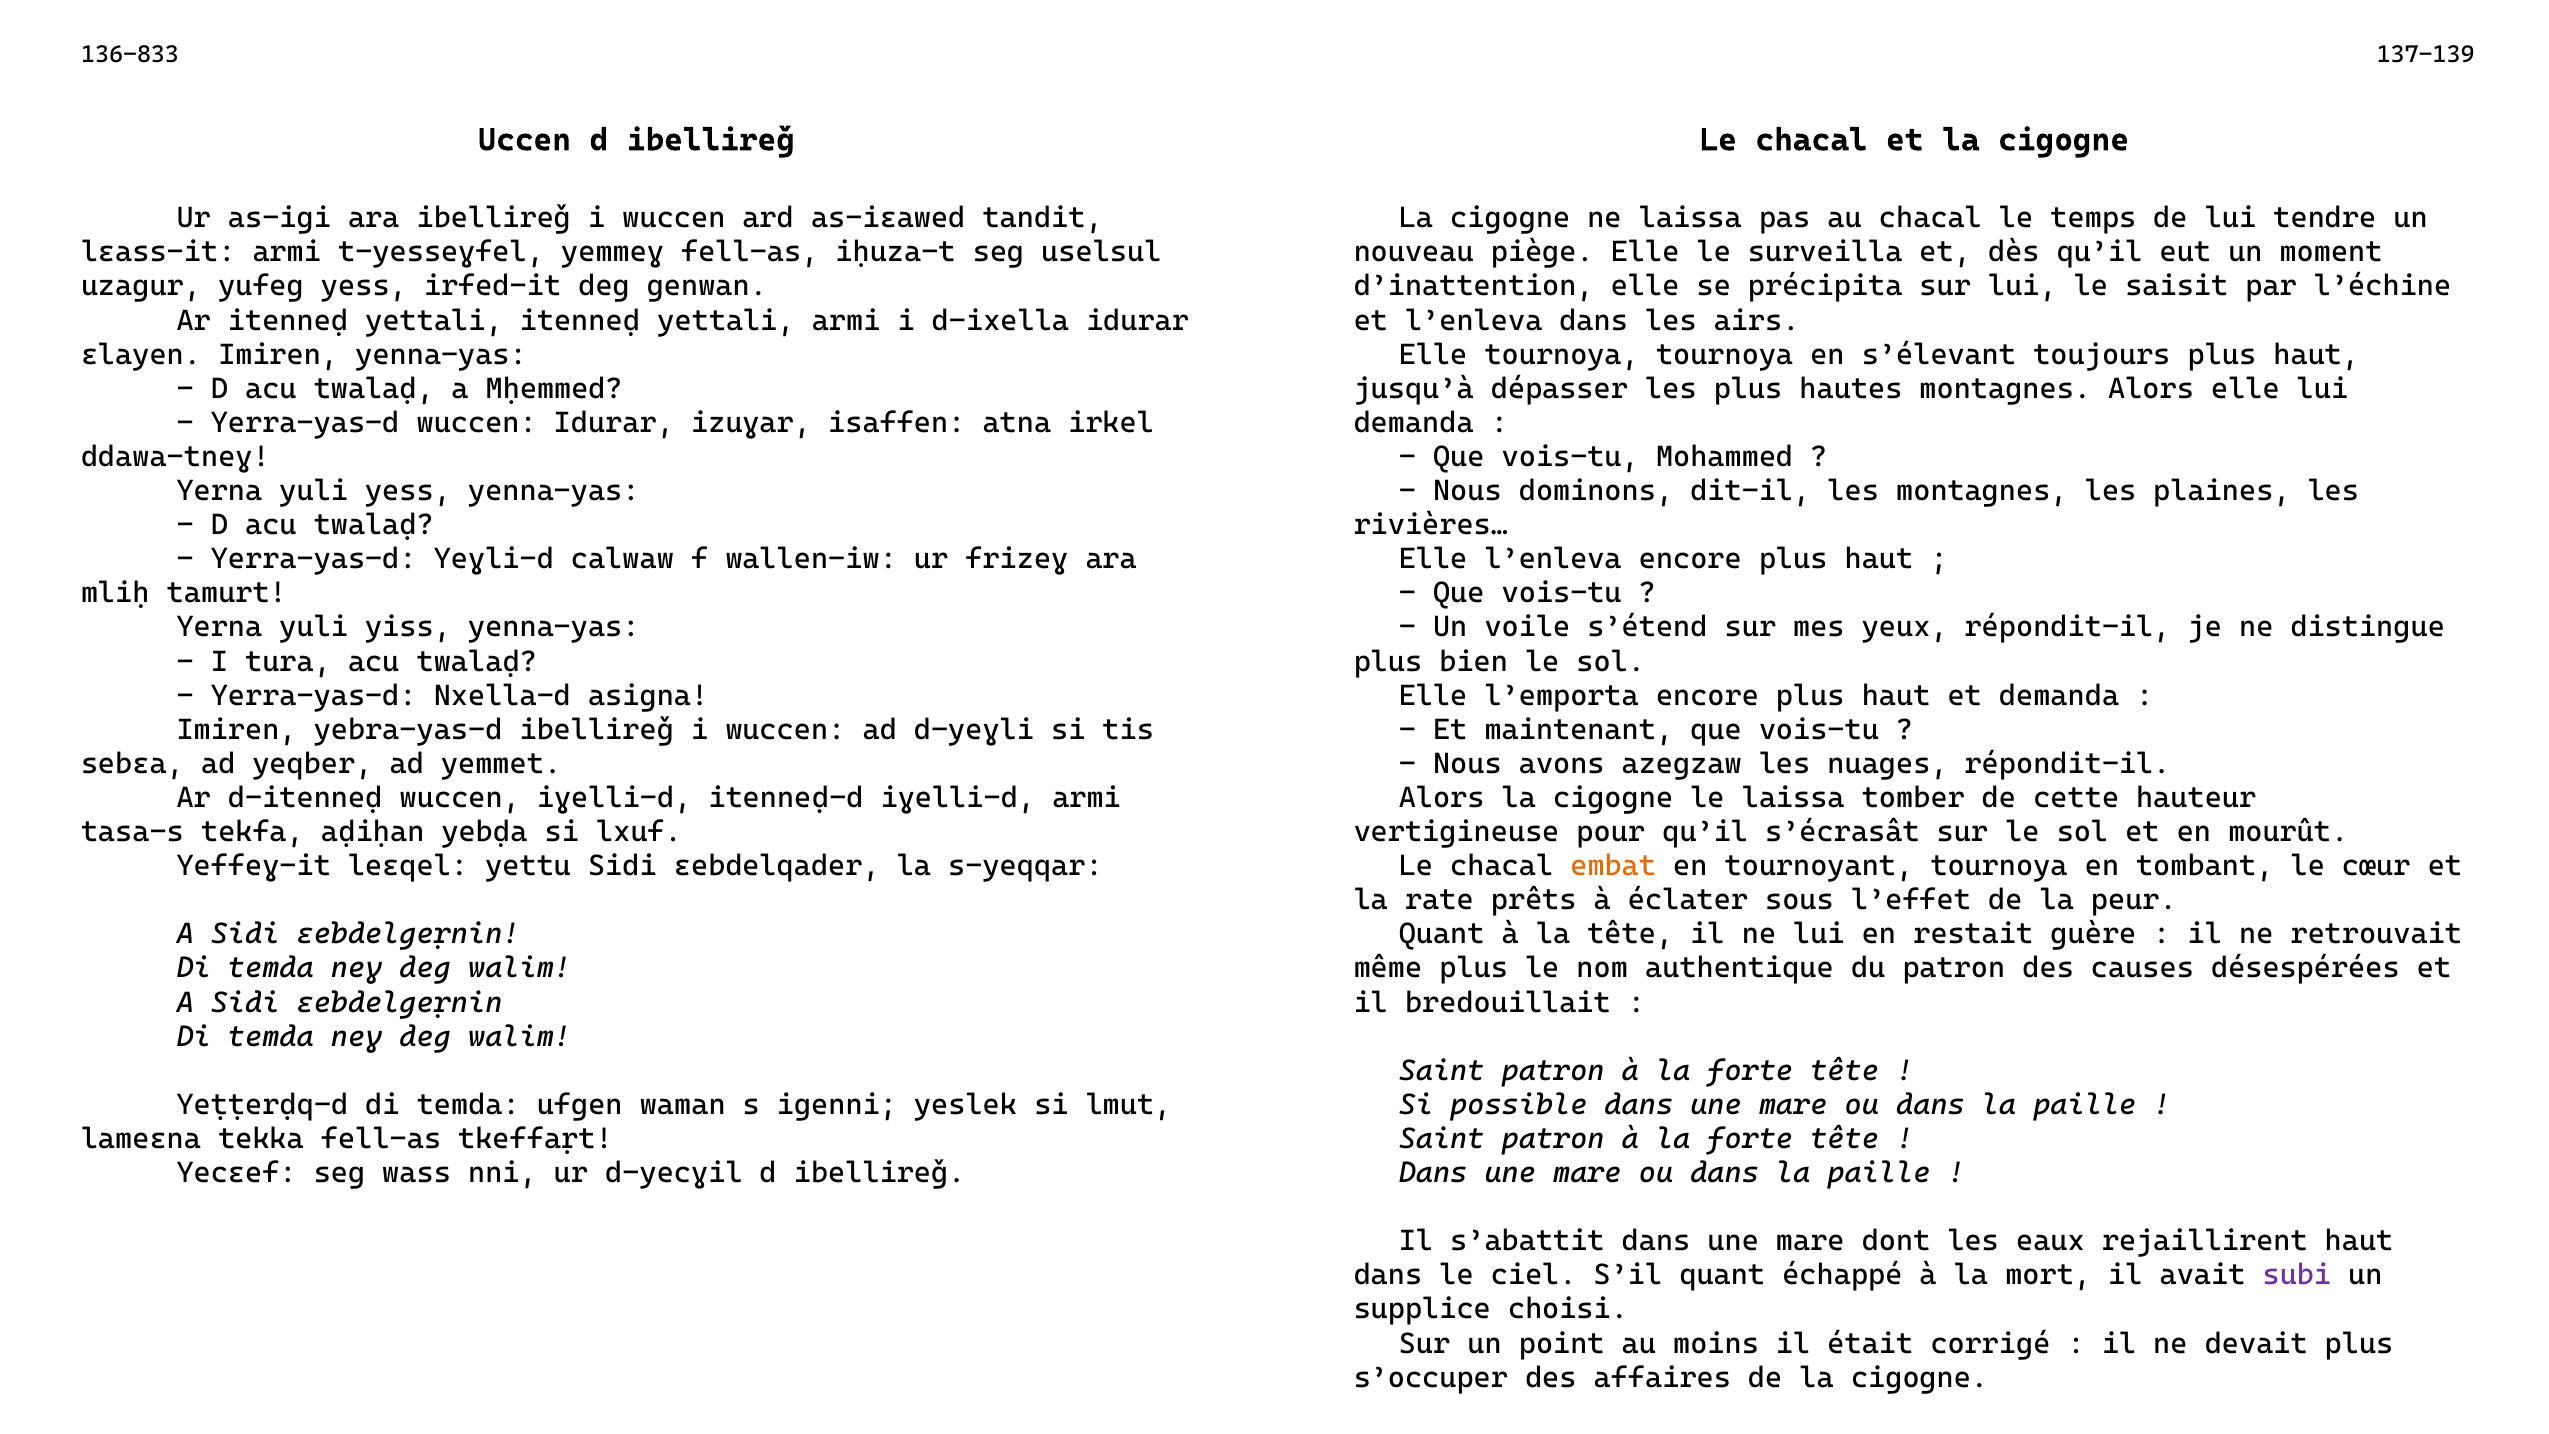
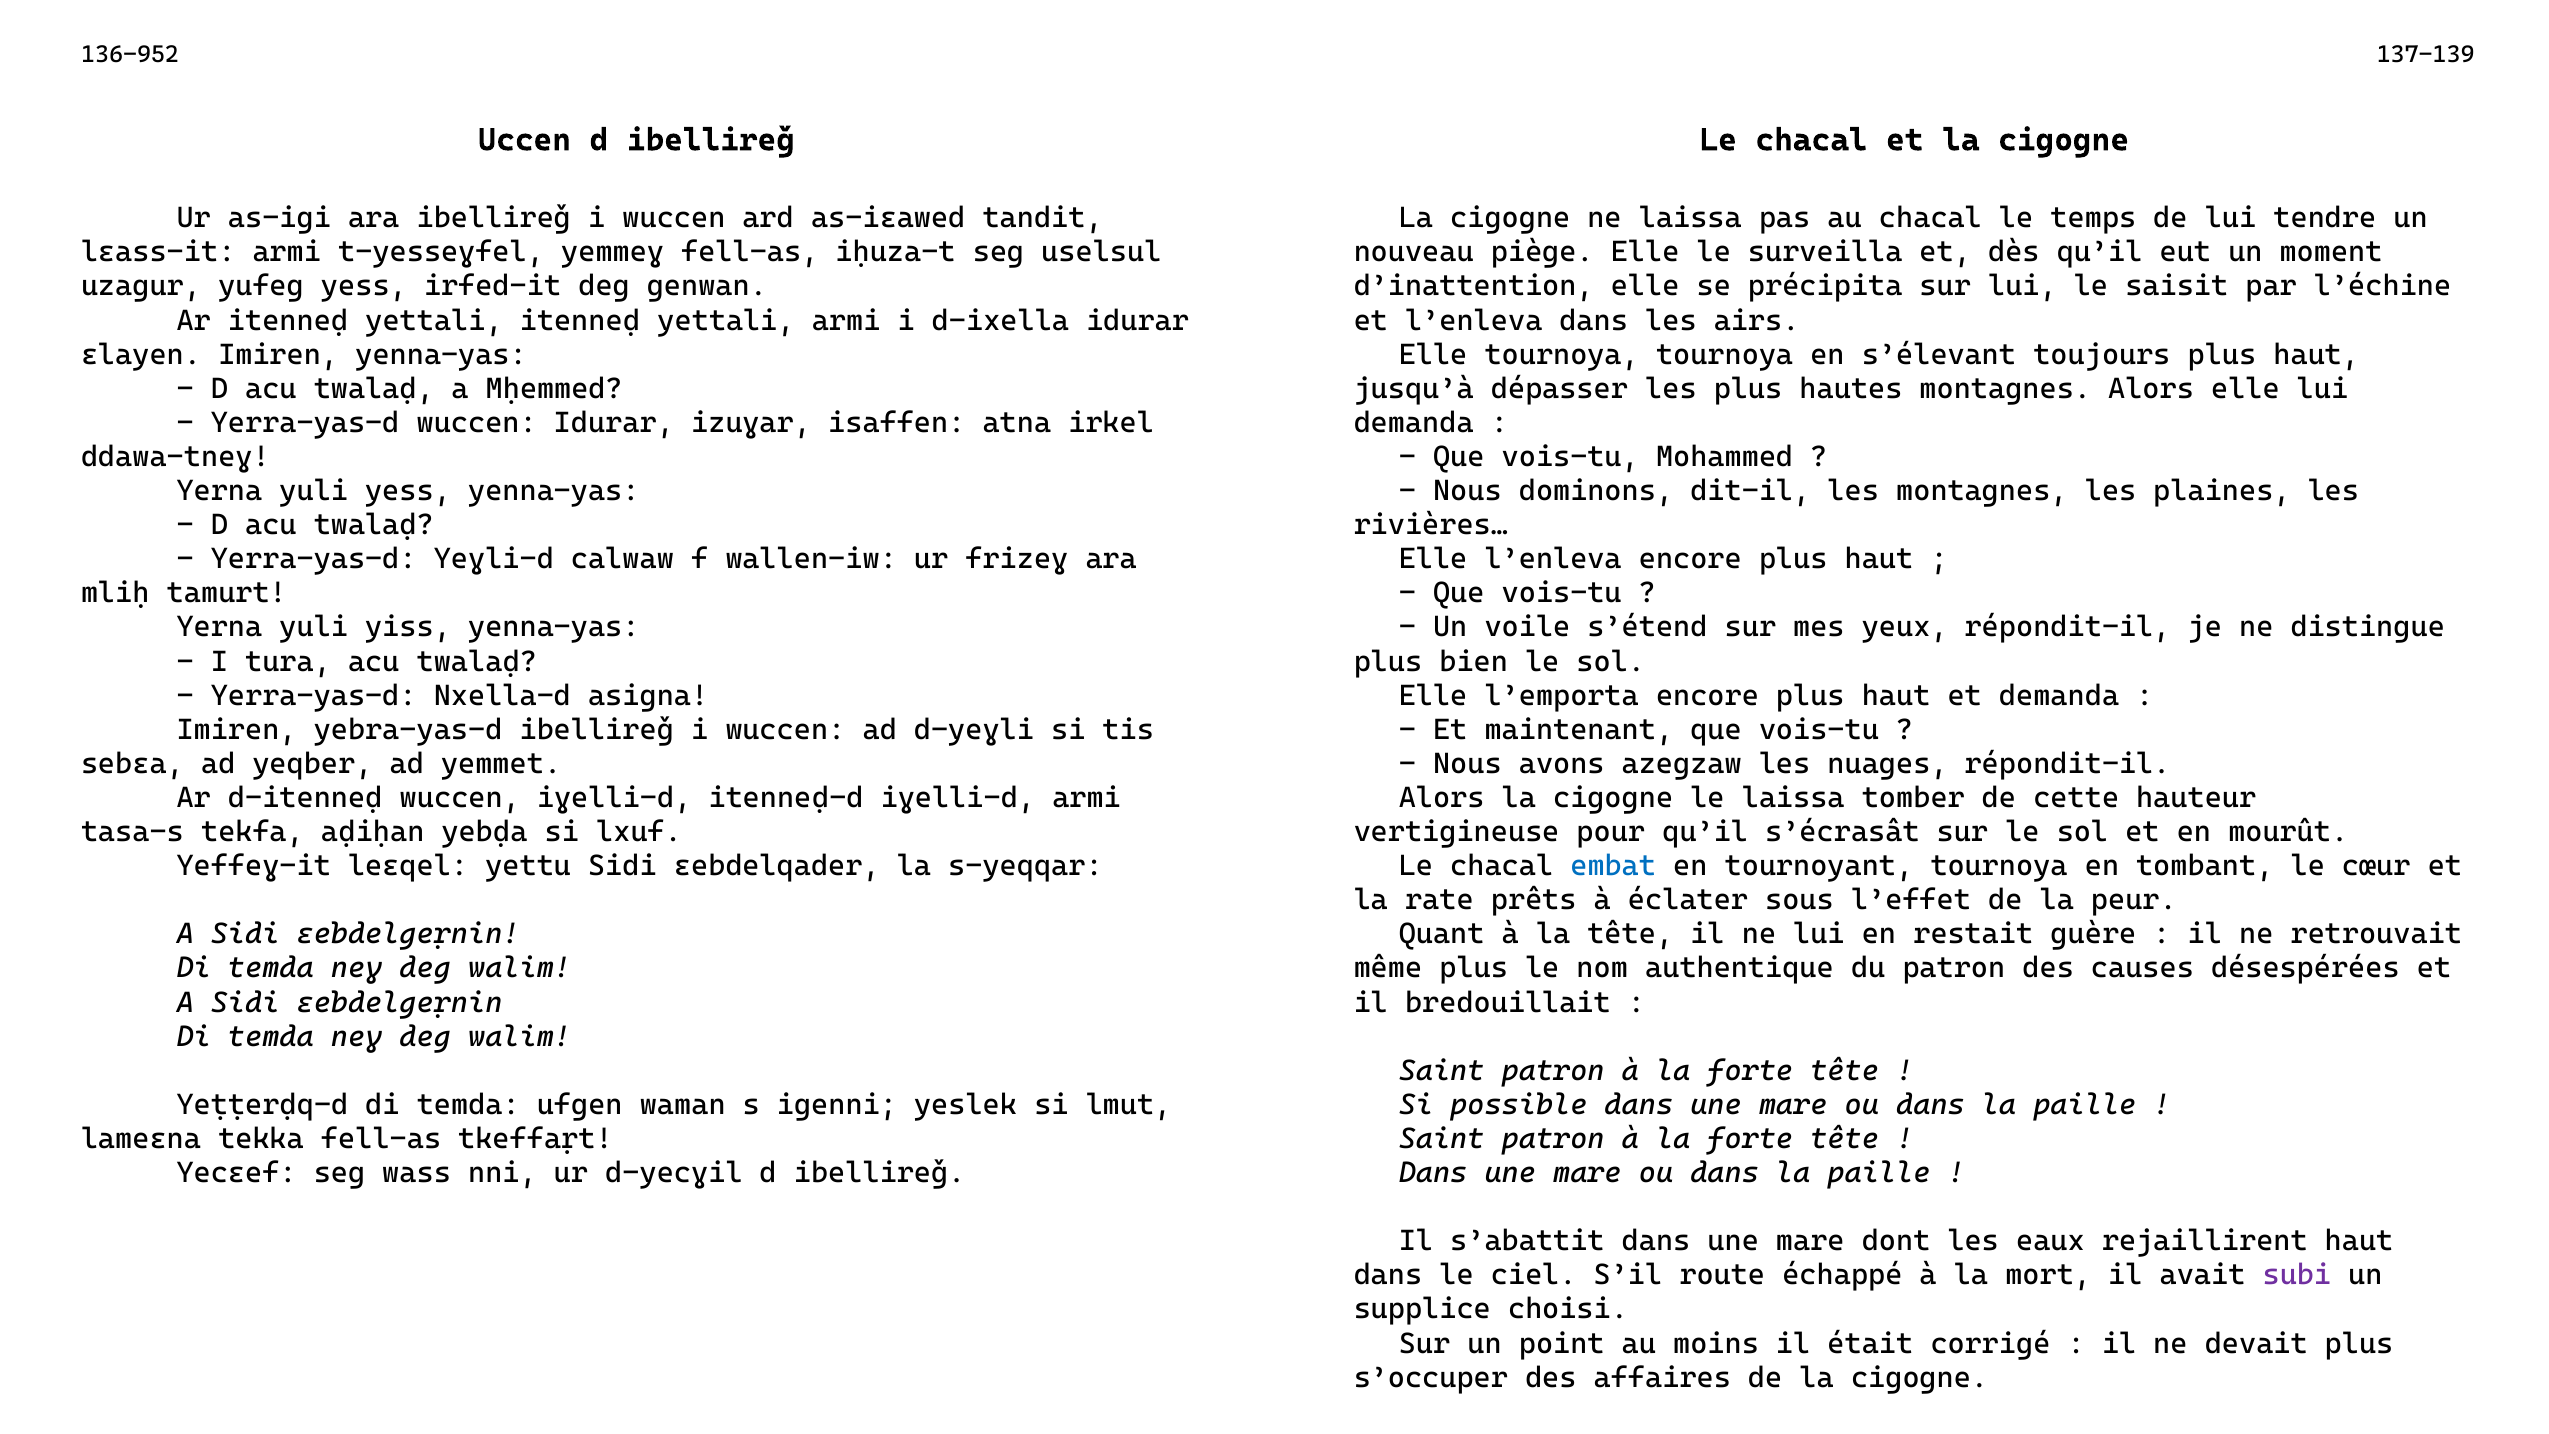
136-833: 136-833 -> 136-952
embat colour: orange -> blue
S’il quant: quant -> route
